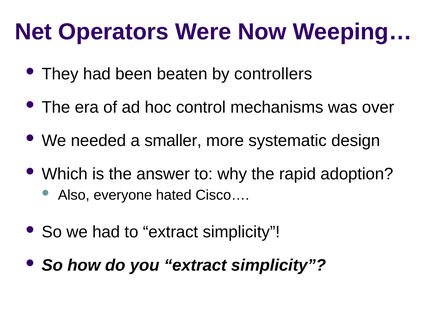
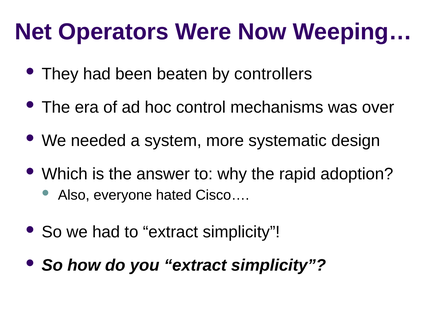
smaller: smaller -> system
